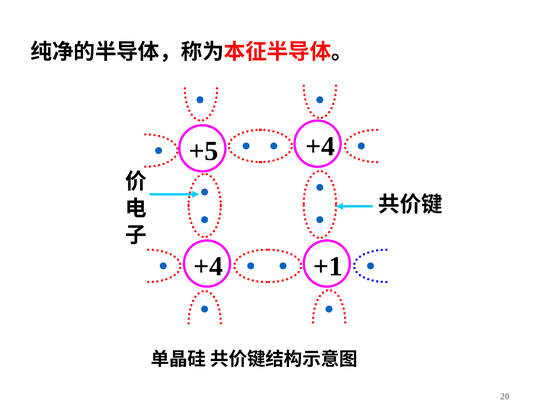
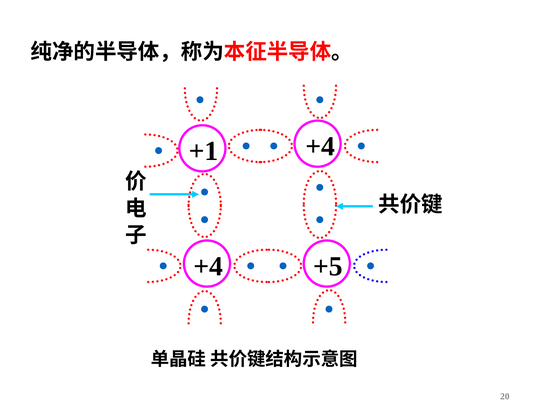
+5: +5 -> +1
+1: +1 -> +5
